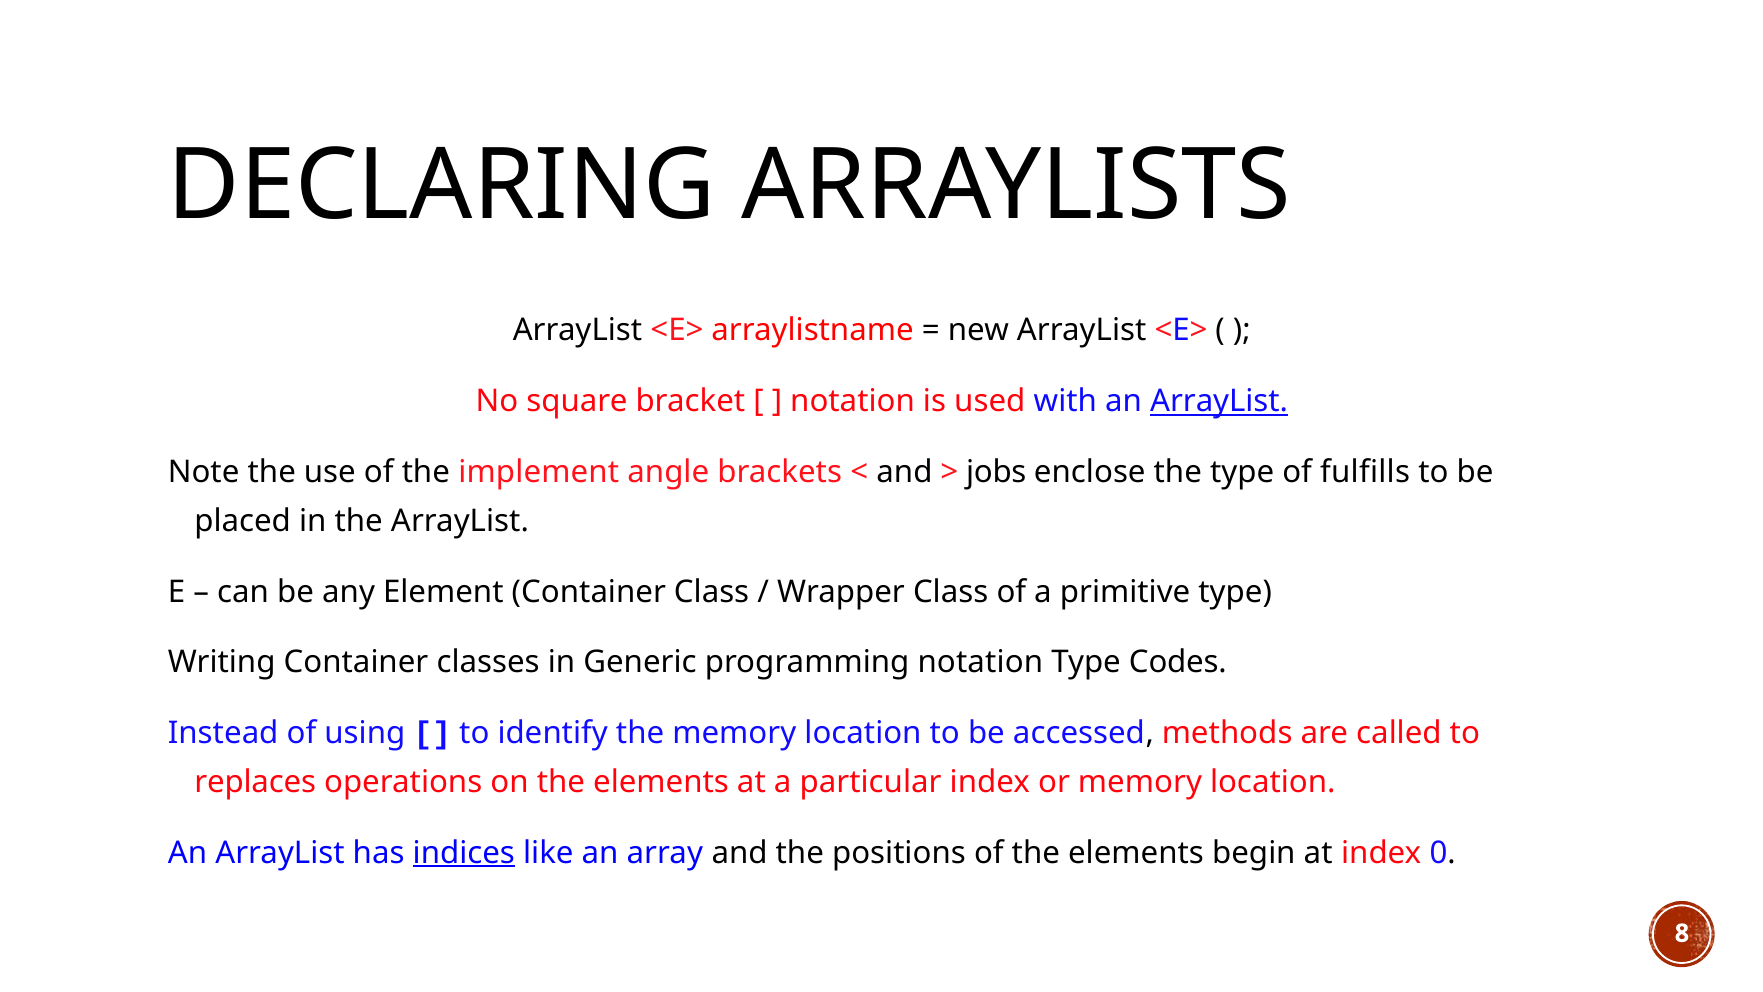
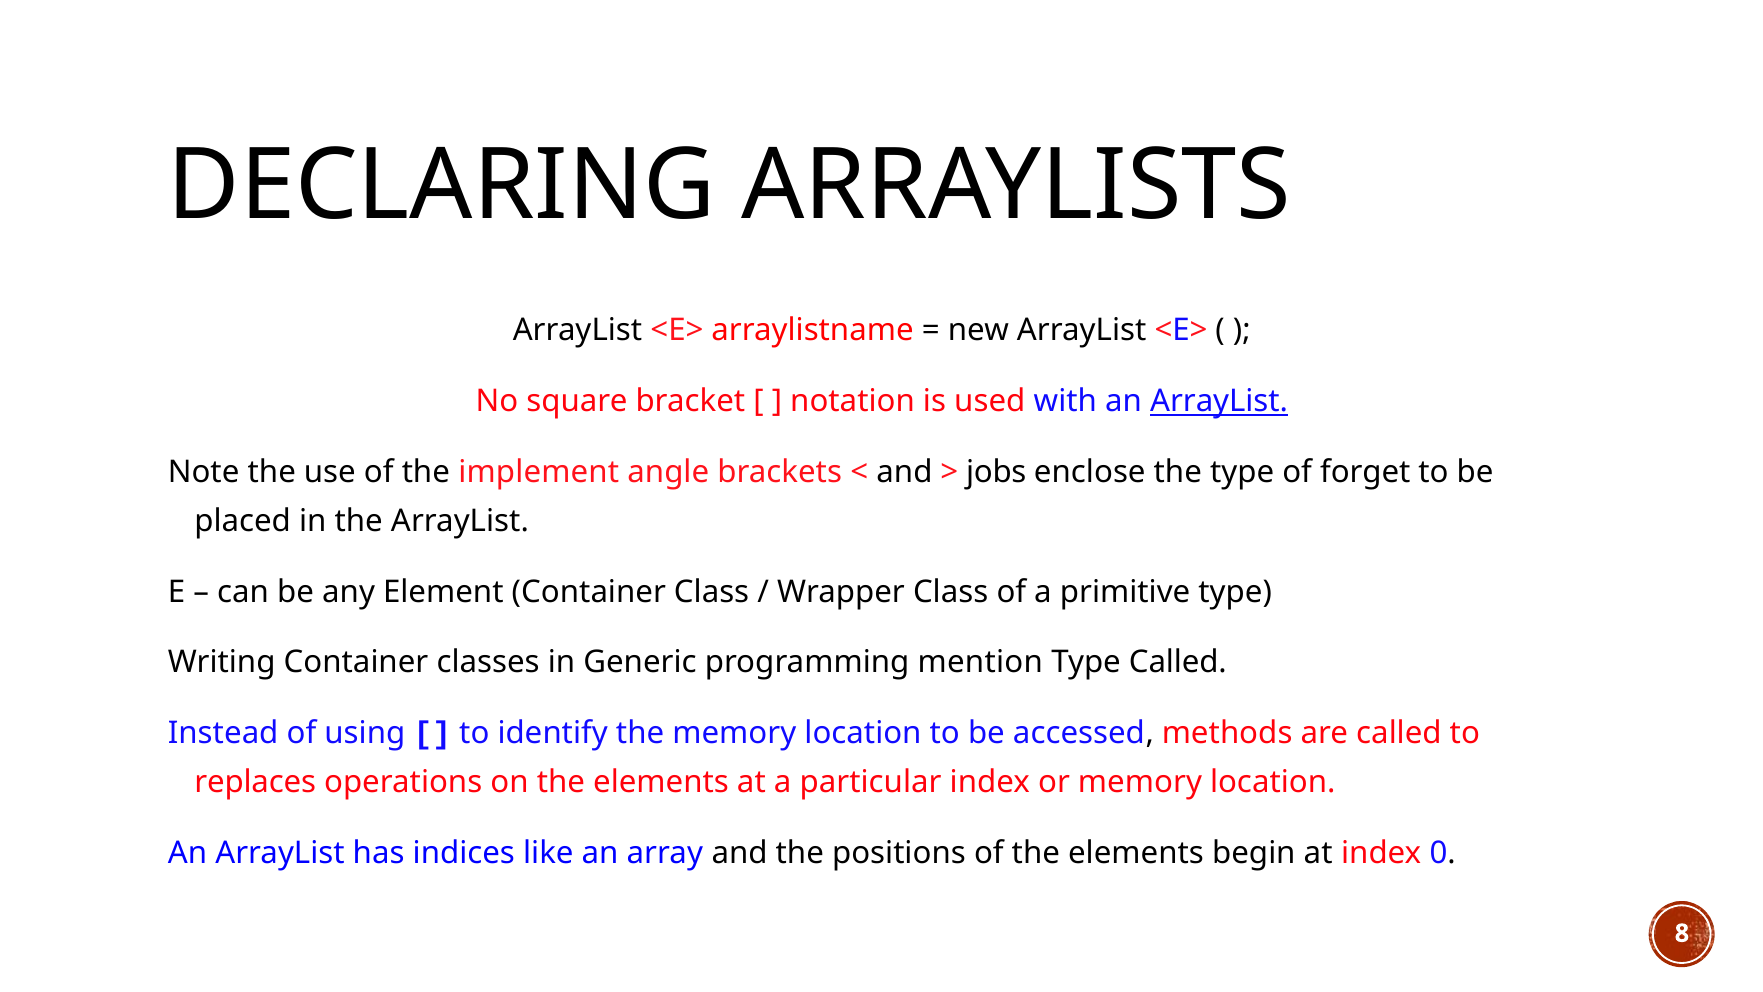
fulfills: fulfills -> forget
programming notation: notation -> mention
Type Codes: Codes -> Called
indices underline: present -> none
